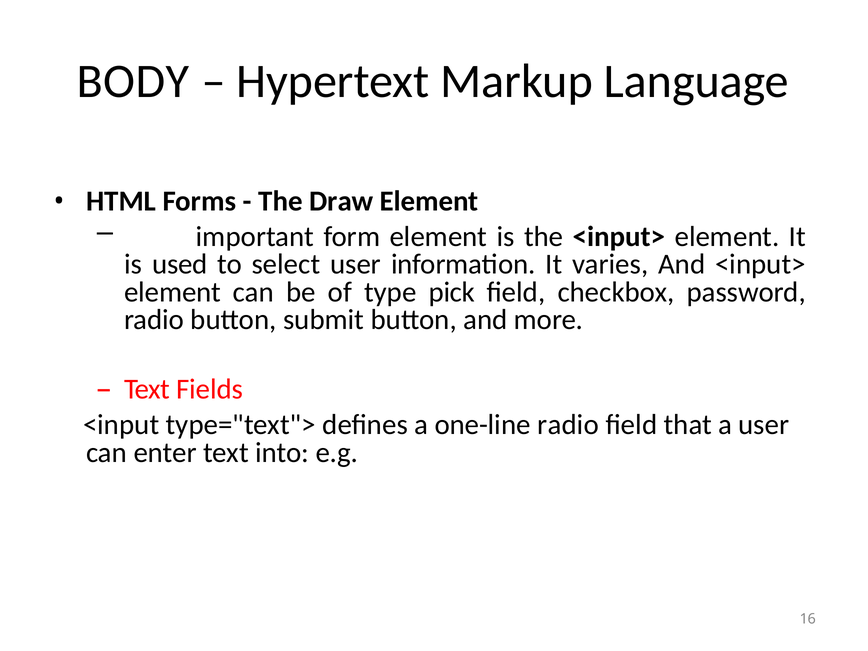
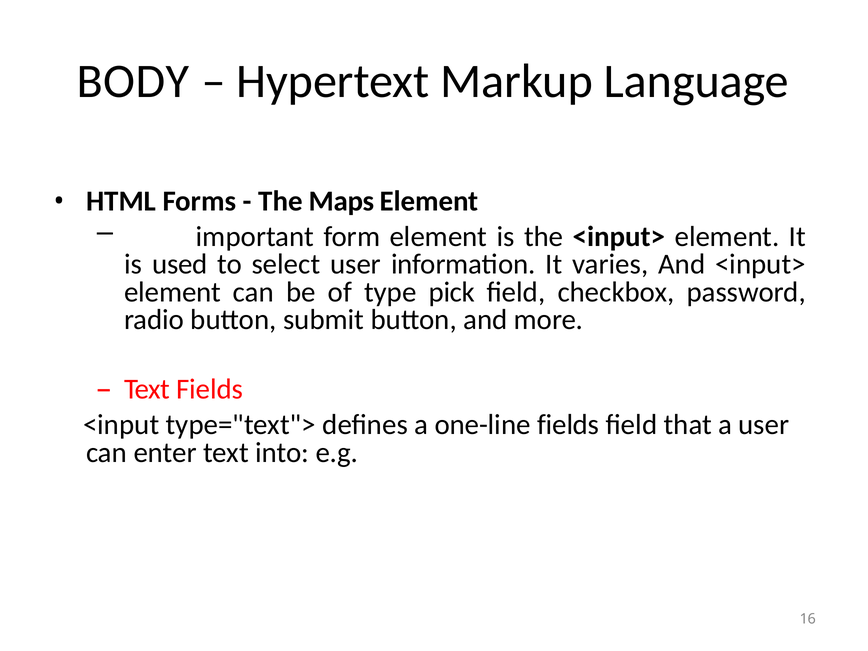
Draw: Draw -> Maps
one-line radio: radio -> fields
